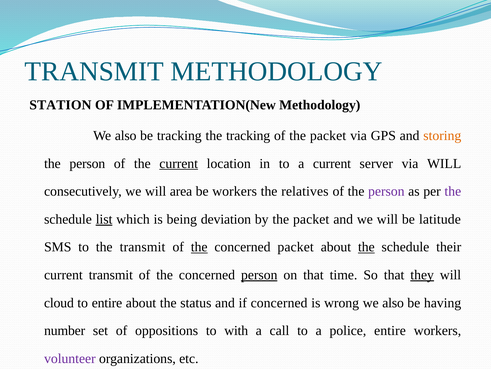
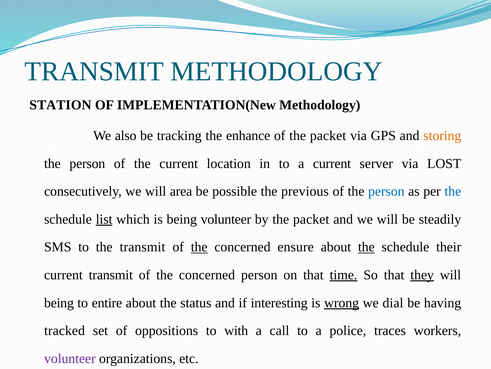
the tracking: tracking -> enhance
current at (179, 163) underline: present -> none
via WILL: WILL -> LOST
be workers: workers -> possible
relatives: relatives -> previous
person at (386, 191) colour: purple -> blue
the at (453, 191) colour: purple -> blue
being deviation: deviation -> volunteer
latitude: latitude -> steadily
concerned packet: packet -> ensure
person at (259, 274) underline: present -> none
time underline: none -> present
cloud at (59, 302): cloud -> being
if concerned: concerned -> interesting
wrong underline: none -> present
also at (393, 302): also -> dial
number: number -> tracked
police entire: entire -> traces
